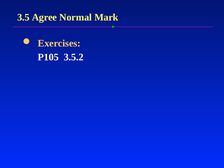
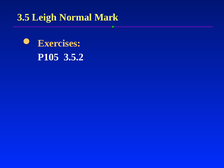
Agree: Agree -> Leigh
